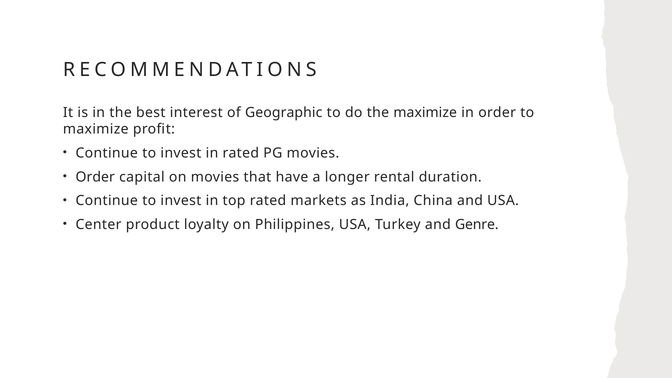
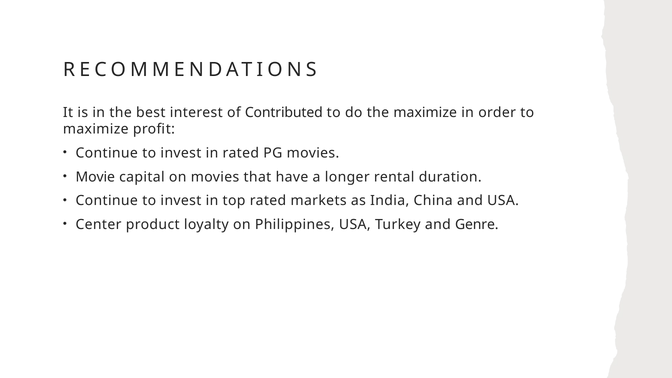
Geographic: Geographic -> Contributed
Order at (95, 177): Order -> Movie
